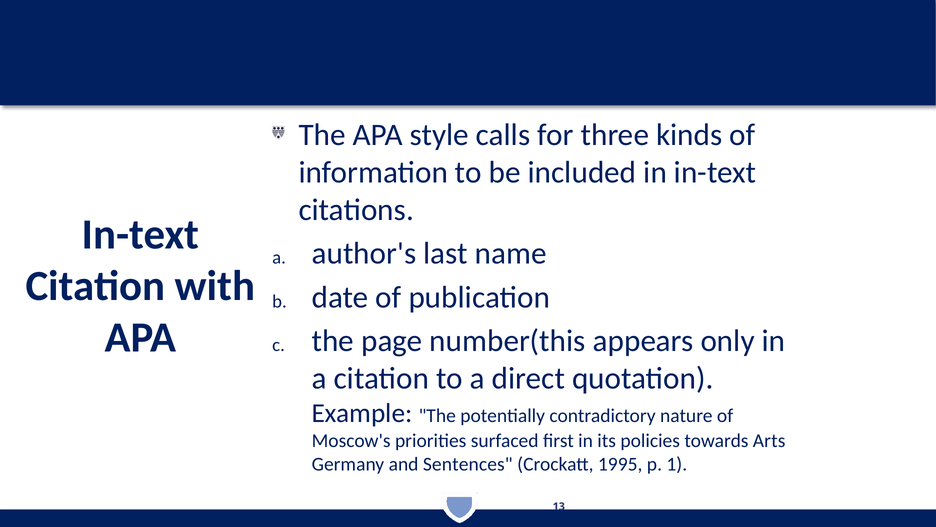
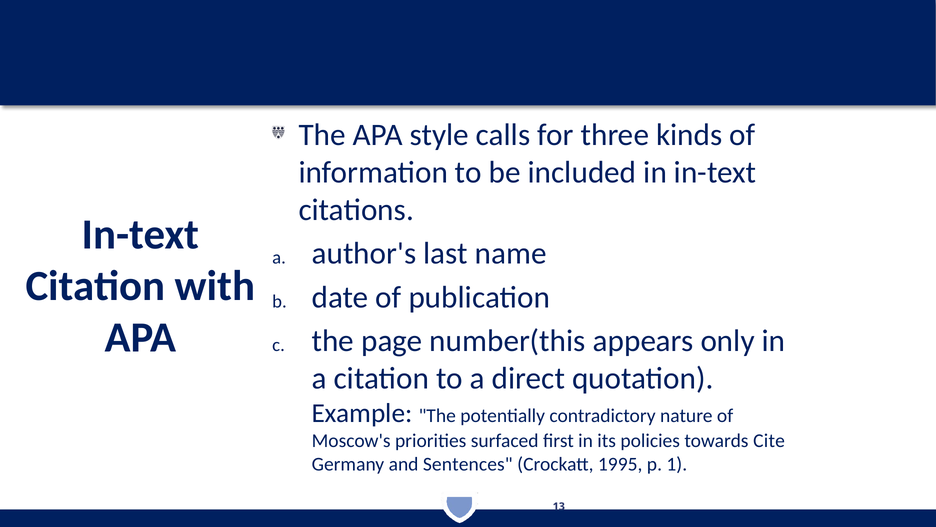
Arts: Arts -> Cite
